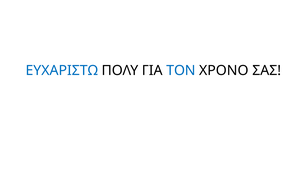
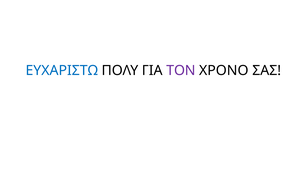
ΤΟΝ colour: blue -> purple
